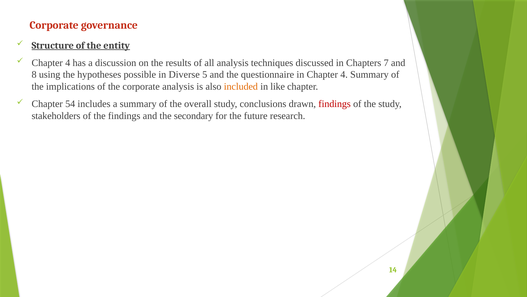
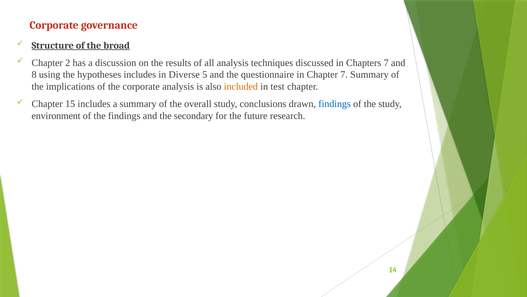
entity: entity -> broad
4 at (68, 63): 4 -> 2
hypotheses possible: possible -> includes
in Chapter 4: 4 -> 7
like: like -> test
54: 54 -> 15
findings at (335, 104) colour: red -> blue
stakeholders: stakeholders -> environment
